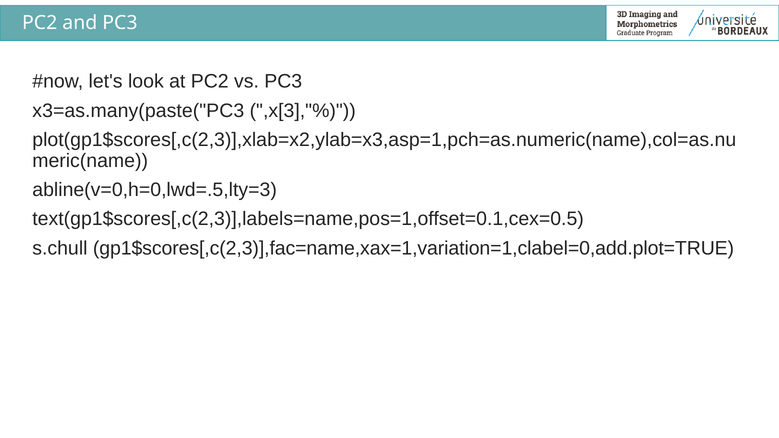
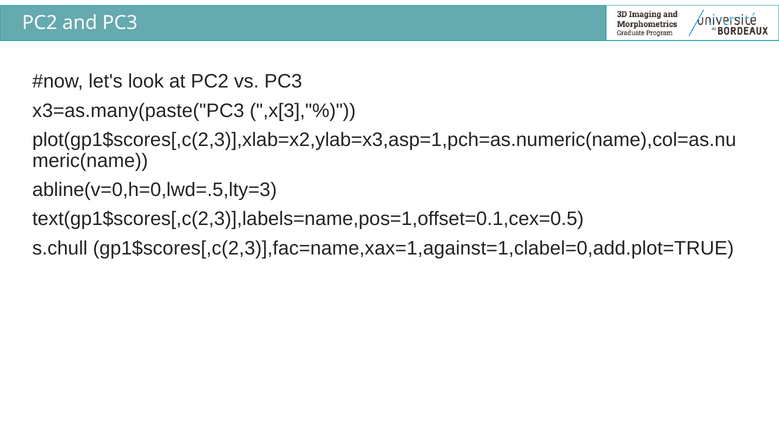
gp1$scores[,c(2,3)],fac=name,xax=1,variation=1,clabel=0,add.plot=TRUE: gp1$scores[,c(2,3)],fac=name,xax=1,variation=1,clabel=0,add.plot=TRUE -> gp1$scores[,c(2,3)],fac=name,xax=1,against=1,clabel=0,add.plot=TRUE
